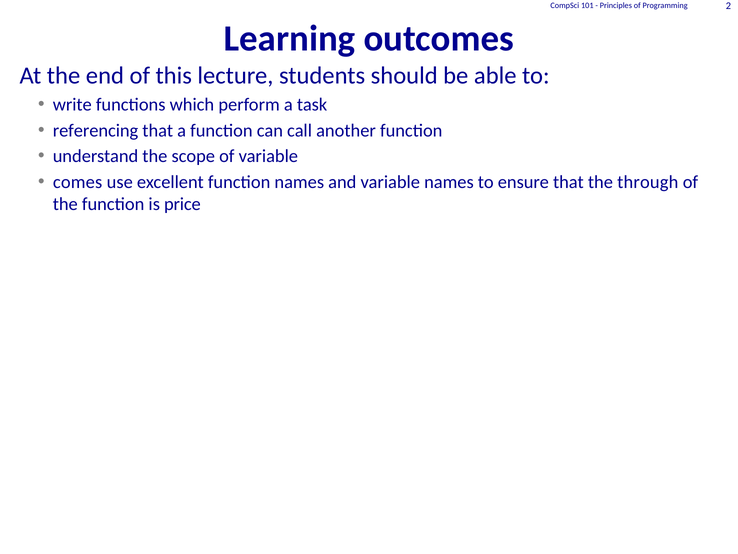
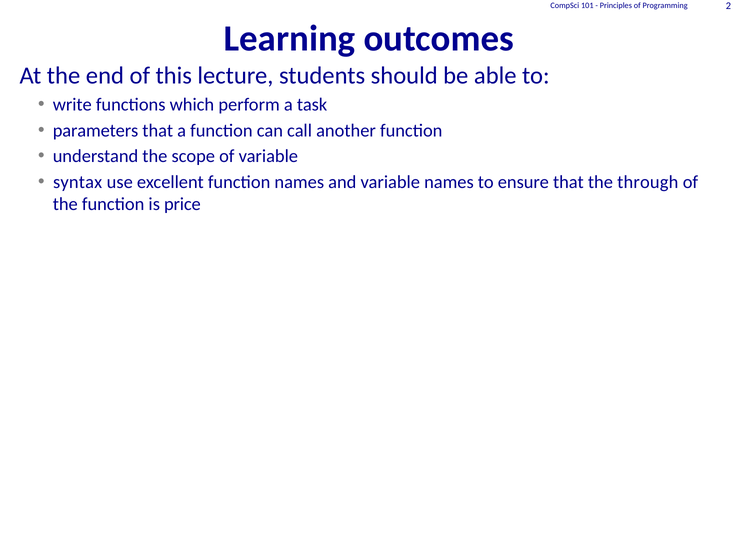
referencing: referencing -> parameters
comes: comes -> syntax
